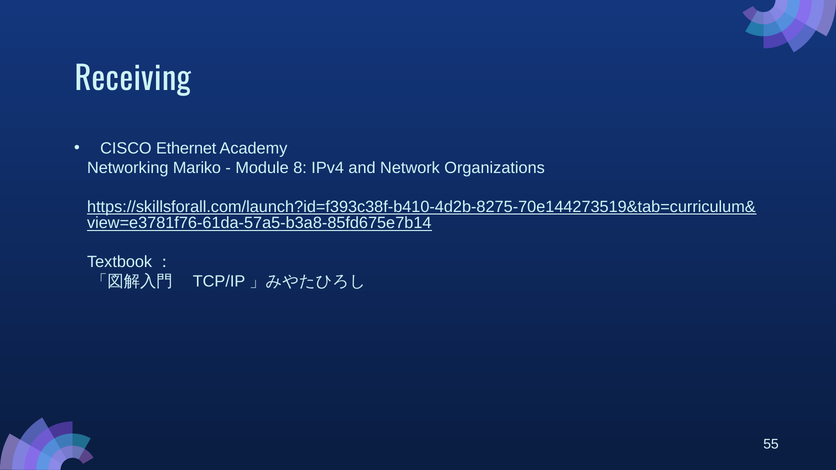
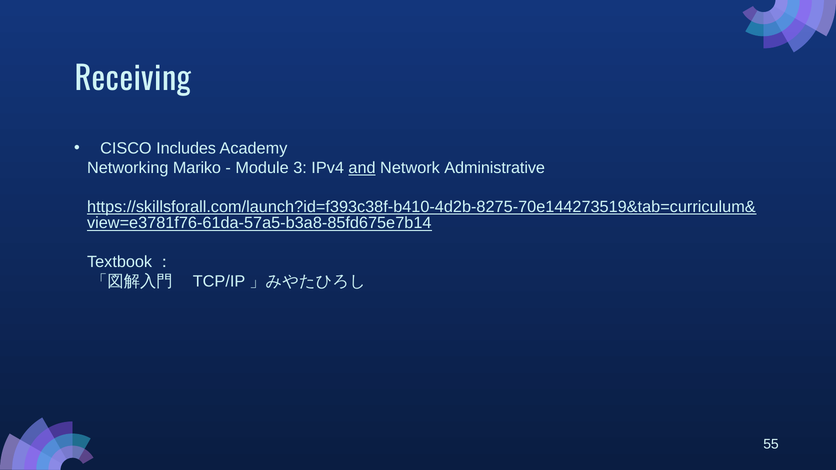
Ethernet: Ethernet -> Includes
8: 8 -> 3
and underline: none -> present
Organizations: Organizations -> Administrative
